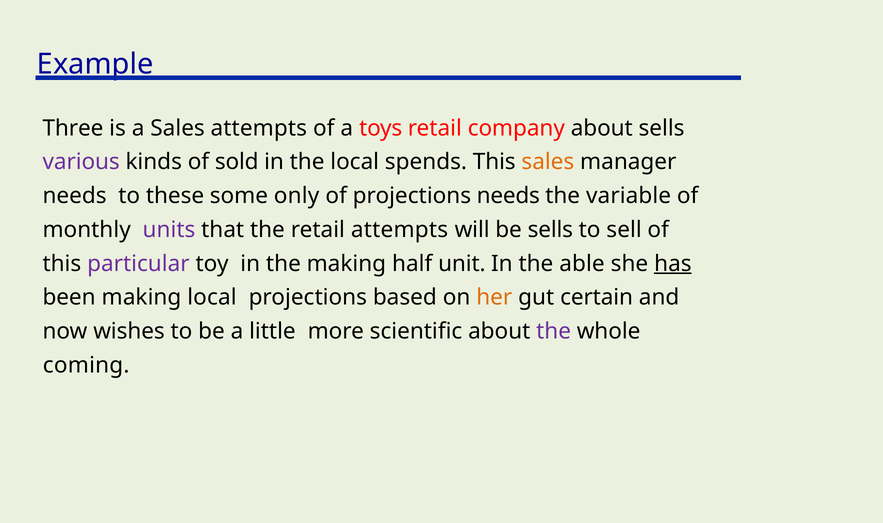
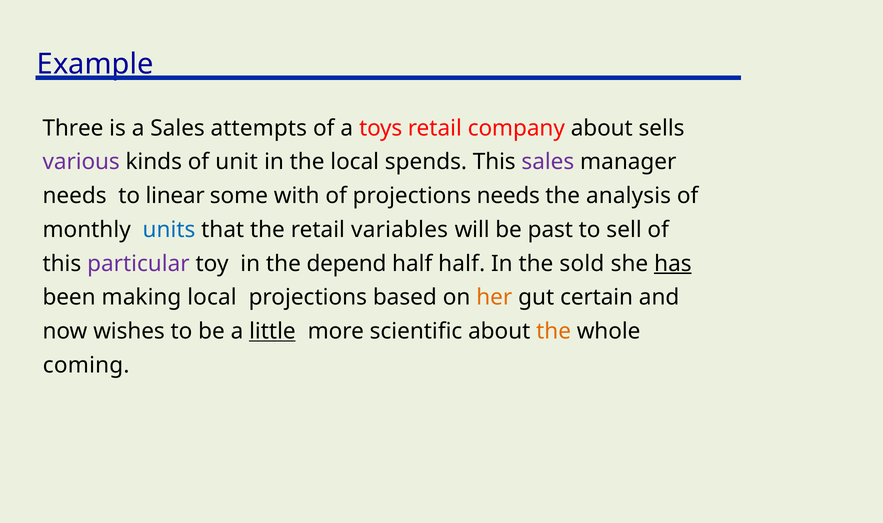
sold: sold -> unit
sales at (548, 162) colour: orange -> purple
these: these -> linear
only: only -> with
variable: variable -> analysis
units colour: purple -> blue
retail attempts: attempts -> variables
be sells: sells -> past
the making: making -> depend
half unit: unit -> half
able: able -> sold
little underline: none -> present
the at (554, 331) colour: purple -> orange
